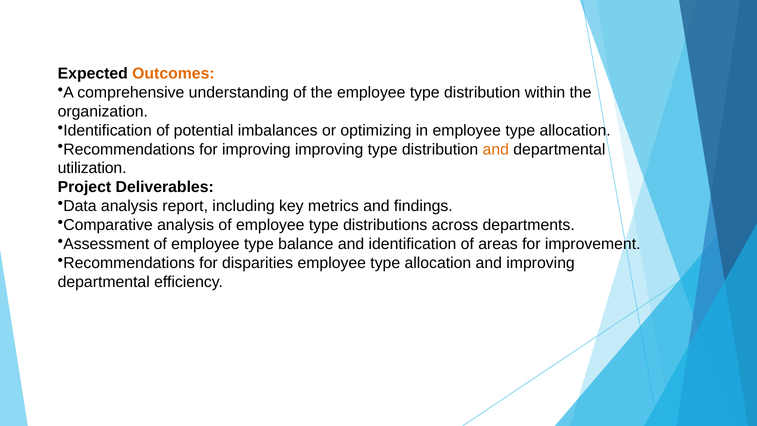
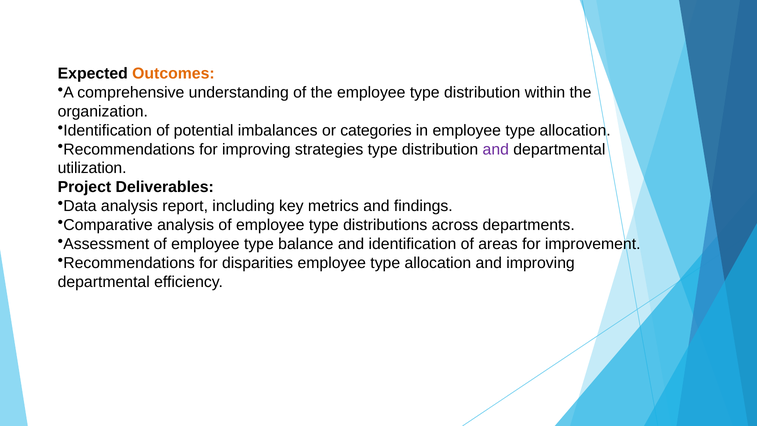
optimizing: optimizing -> categories
improving improving: improving -> strategies
and at (496, 149) colour: orange -> purple
